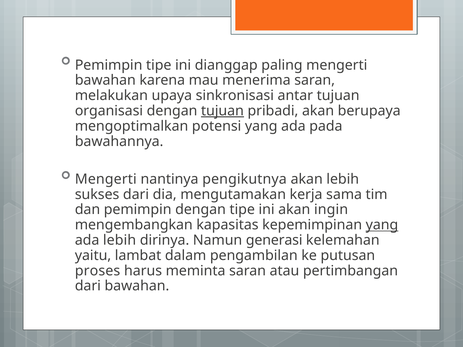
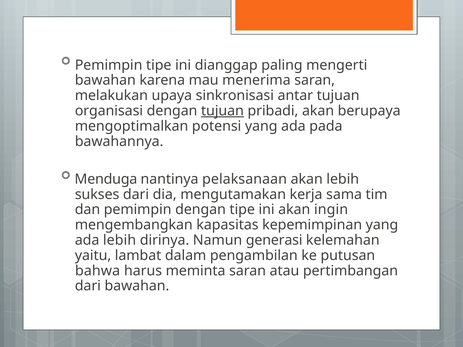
Mengerti at (106, 179): Mengerti -> Menduga
pengikutnya: pengikutnya -> pelaksanaan
yang at (382, 225) underline: present -> none
proses: proses -> bahwa
